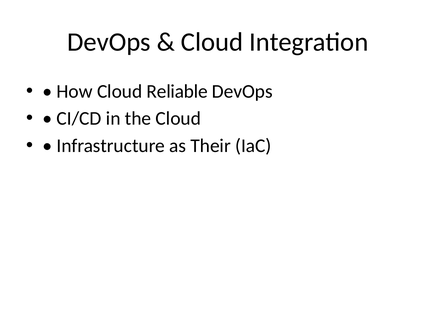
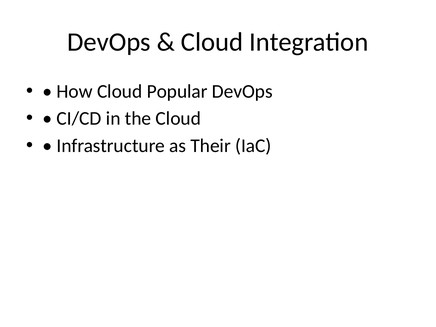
Reliable: Reliable -> Popular
